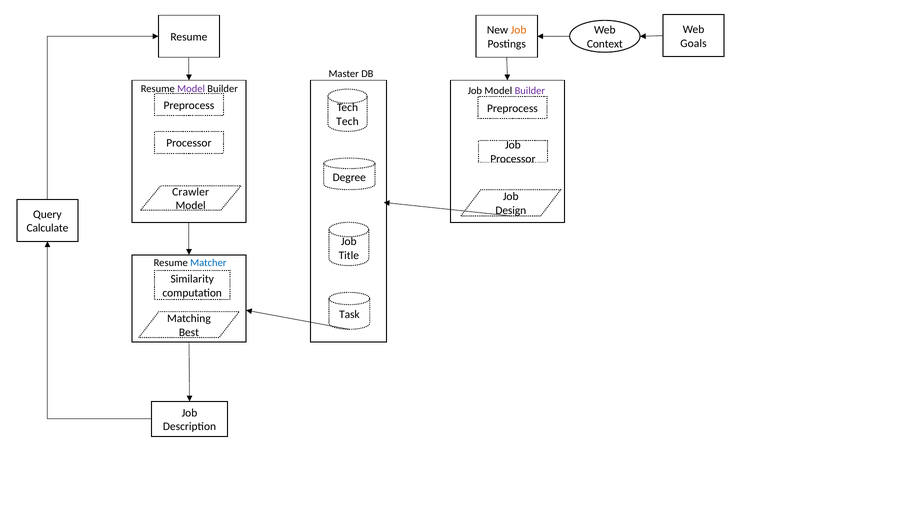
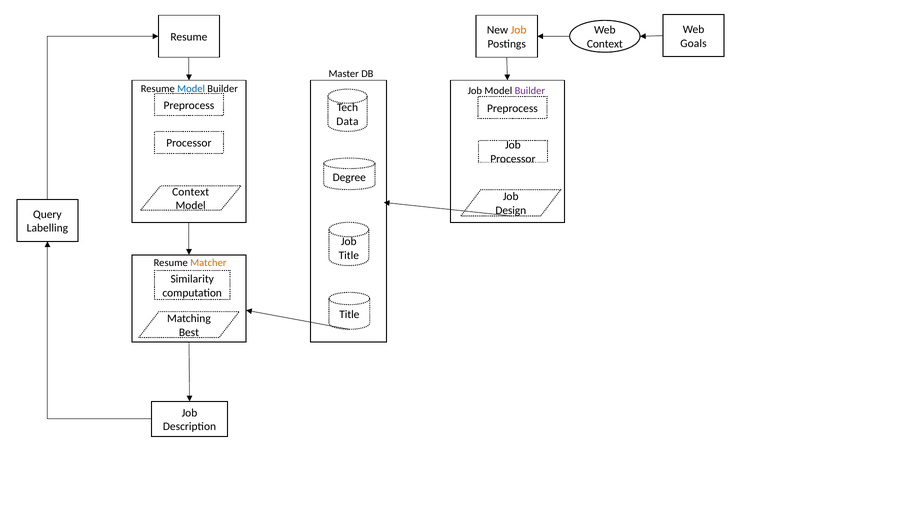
Model at (191, 89) colour: purple -> blue
Tech at (347, 122): Tech -> Data
Crawler at (191, 192): Crawler -> Context
Calculate: Calculate -> Labelling
Matcher colour: blue -> orange
Task at (349, 315): Task -> Title
